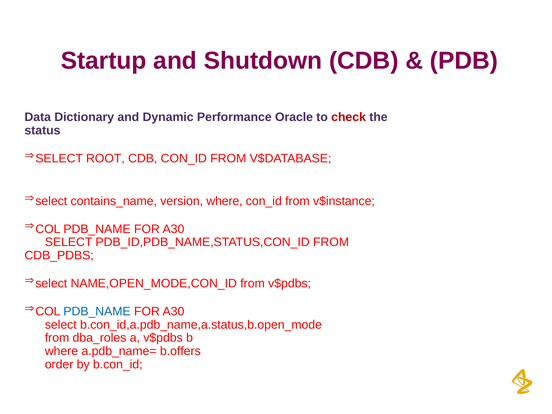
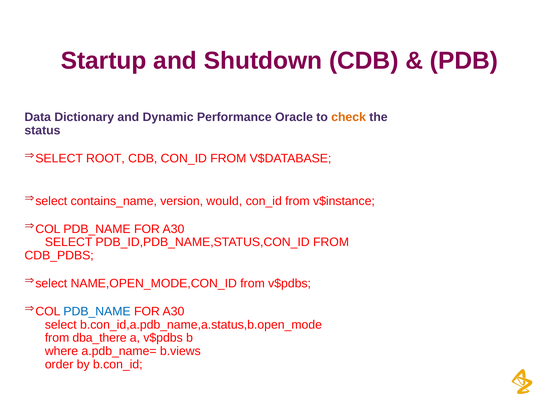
check colour: red -> orange
version where: where -> would
dba_roles: dba_roles -> dba_there
b.offers: b.offers -> b.views
